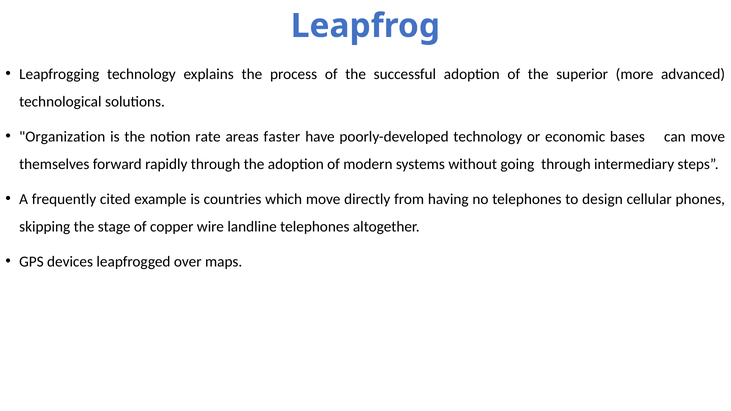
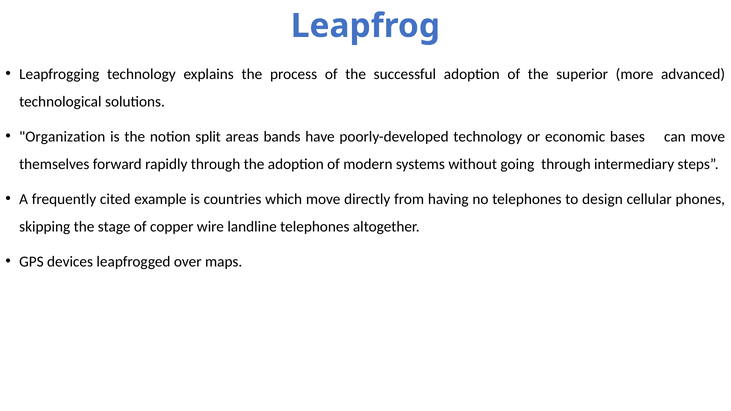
rate: rate -> split
faster: faster -> bands
